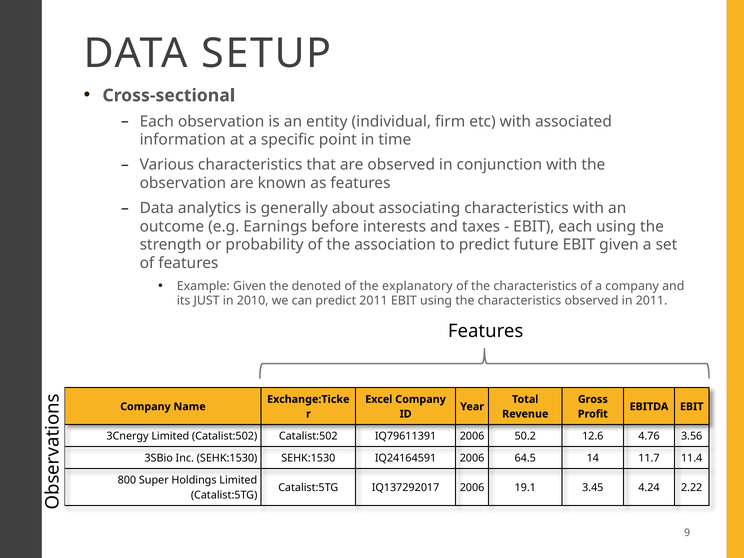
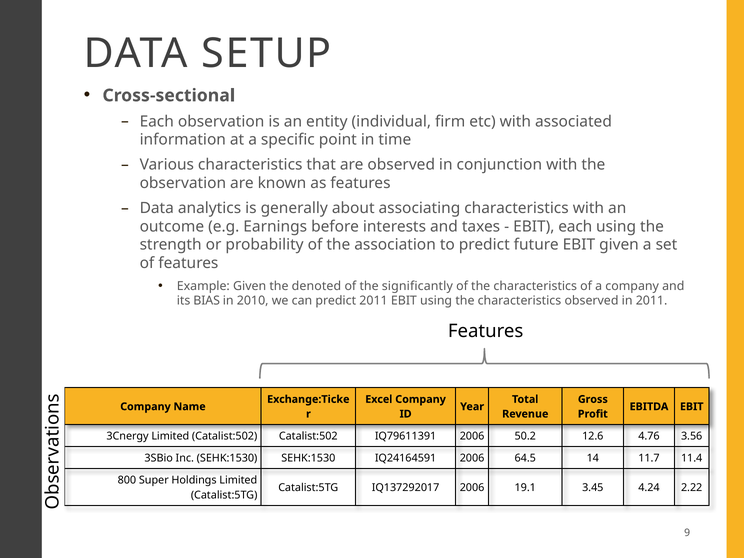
explanatory: explanatory -> significantly
JUST: JUST -> BIAS
